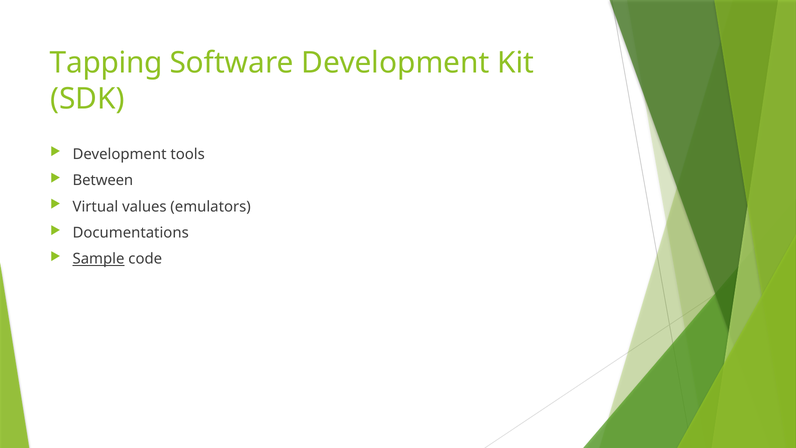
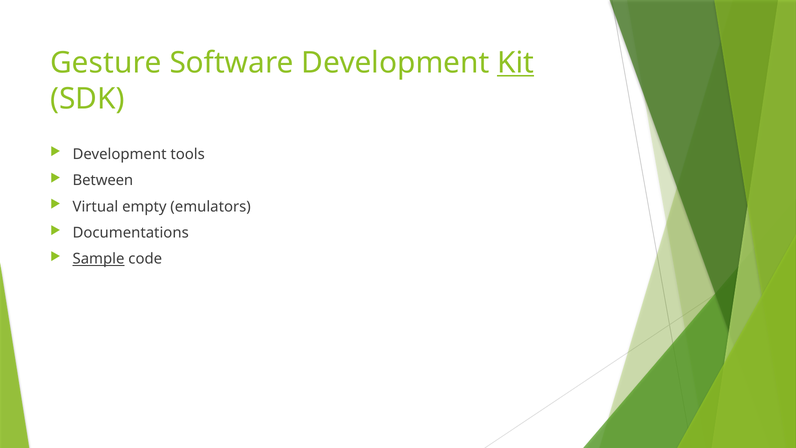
Tapping: Tapping -> Gesture
Kit underline: none -> present
values: values -> empty
